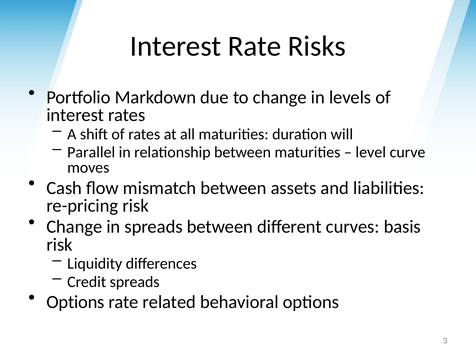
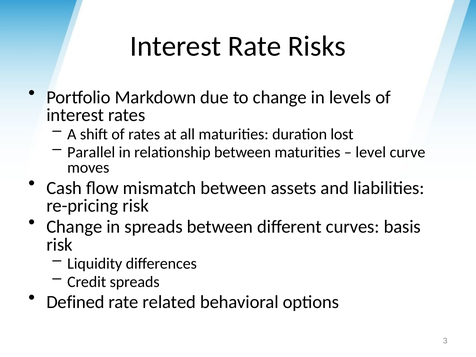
will: will -> lost
Options at (75, 302): Options -> Defined
